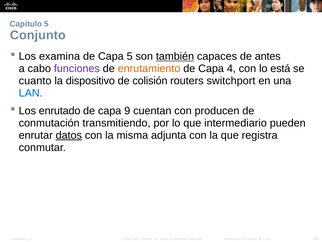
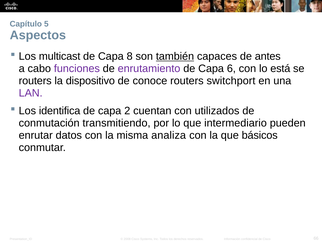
Conjunto: Conjunto -> Aspectos
examina: examina -> multicast
Capa 5: 5 -> 8
enrutamiento colour: orange -> purple
4: 4 -> 6
cuanto at (35, 81): cuanto -> routers
colisión: colisión -> conoce
LAN colour: blue -> purple
enrutado: enrutado -> identifica
9: 9 -> 2
producen: producen -> utilizados
datos underline: present -> none
adjunta: adjunta -> analiza
registra: registra -> básicos
